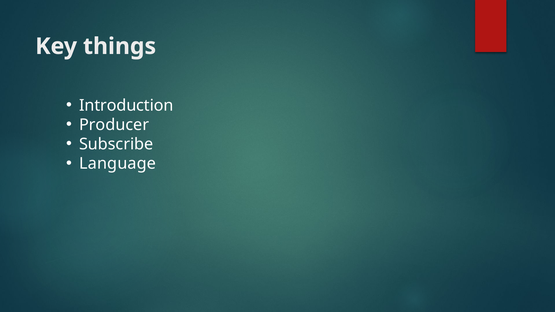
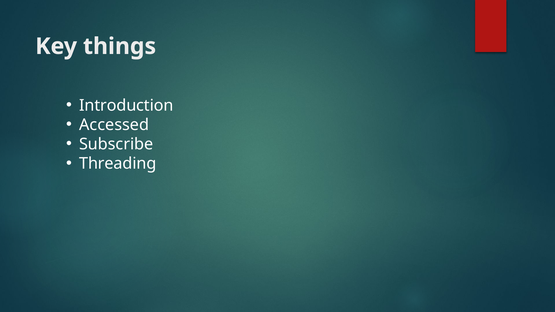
Producer: Producer -> Accessed
Language: Language -> Threading
